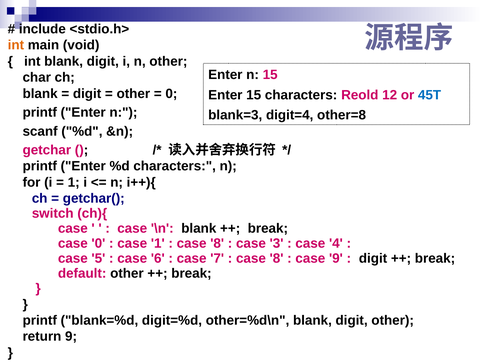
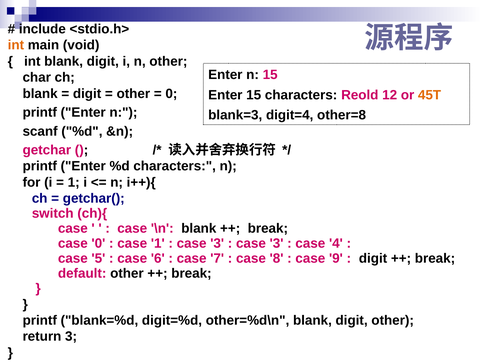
45T colour: blue -> orange
8 at (217, 243): 8 -> 3
return 9: 9 -> 3
